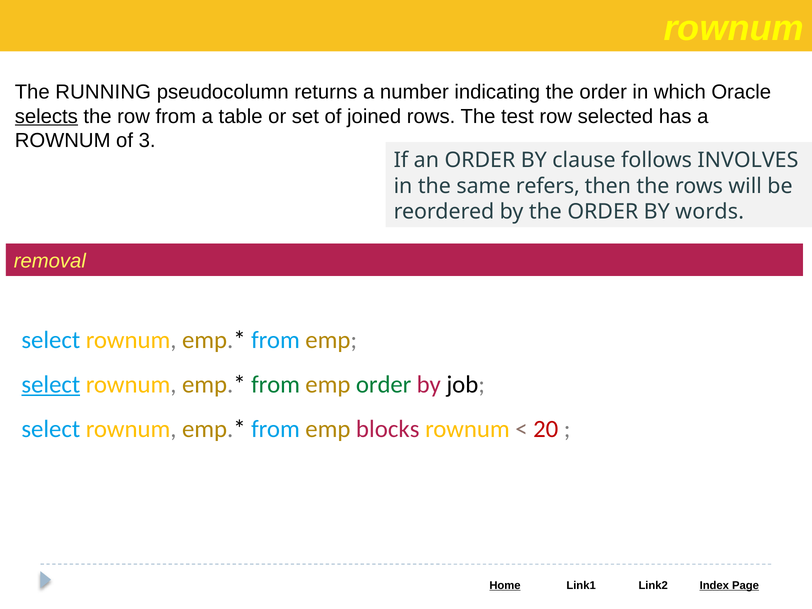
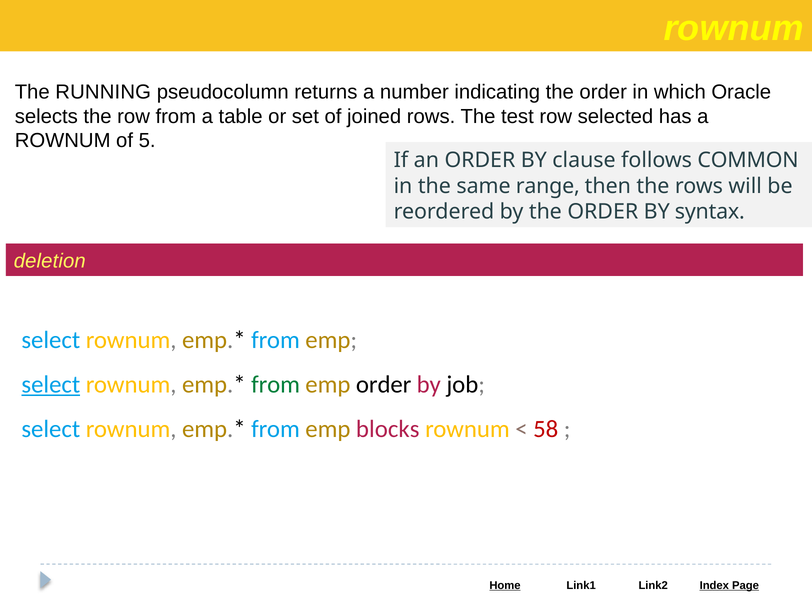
selects underline: present -> none
3: 3 -> 5
INVOLVES: INVOLVES -> COMMON
refers: refers -> range
words: words -> syntax
removal: removal -> deletion
order at (384, 385) colour: green -> black
20: 20 -> 58
